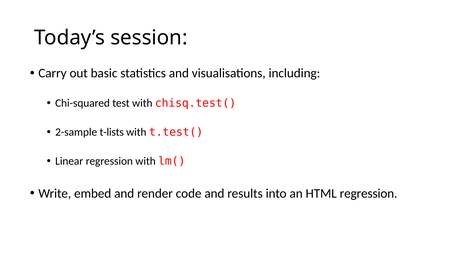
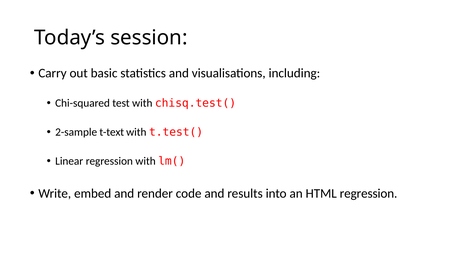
t-lists: t-lists -> t-text
